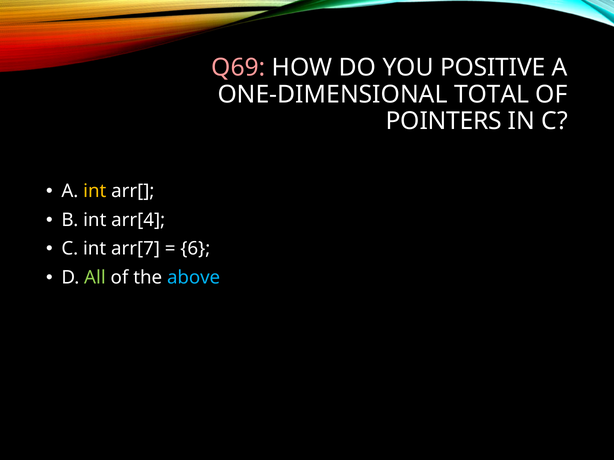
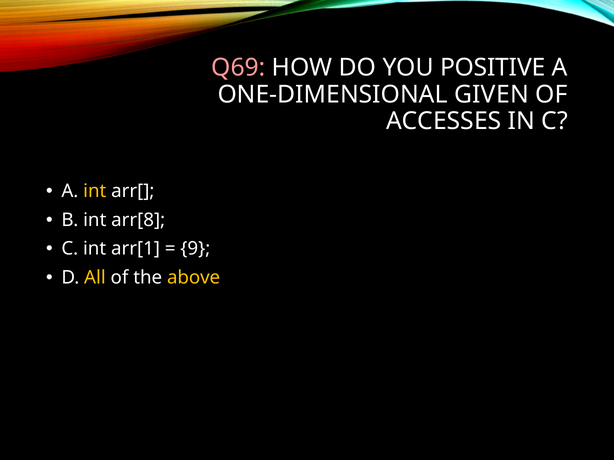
TOTAL: TOTAL -> GIVEN
POINTERS: POINTERS -> ACCESSES
arr[4: arr[4 -> arr[8
arr[7: arr[7 -> arr[1
6: 6 -> 9
All colour: light green -> yellow
above colour: light blue -> yellow
